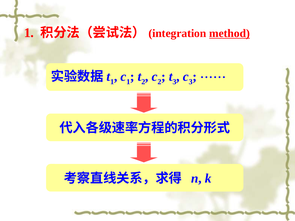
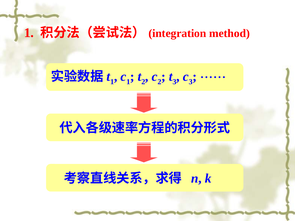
method underline: present -> none
